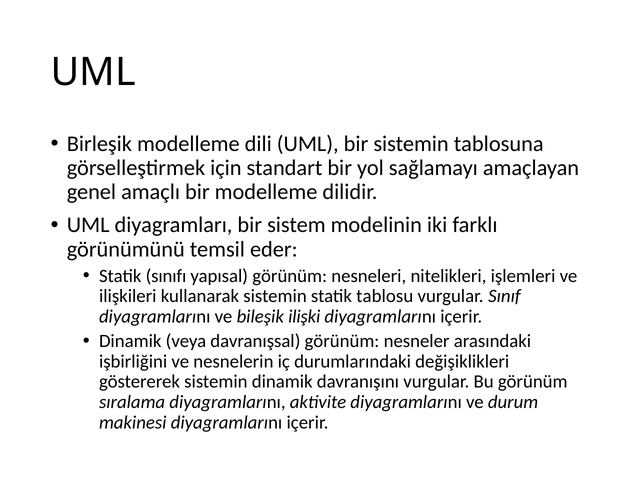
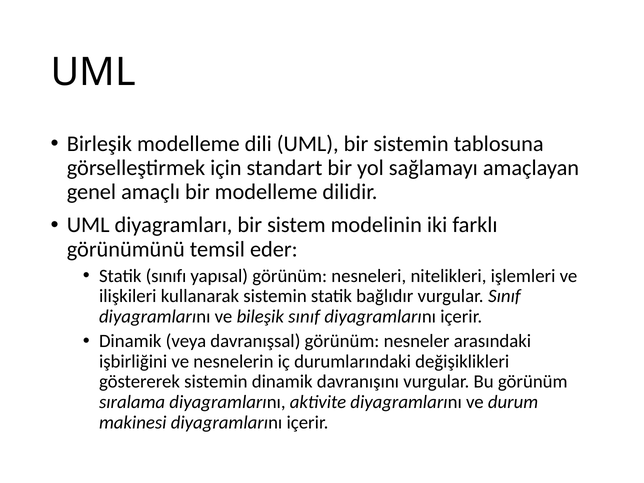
tablosu: tablosu -> bağlıdır
bileşik ilişki: ilişki -> sınıf
